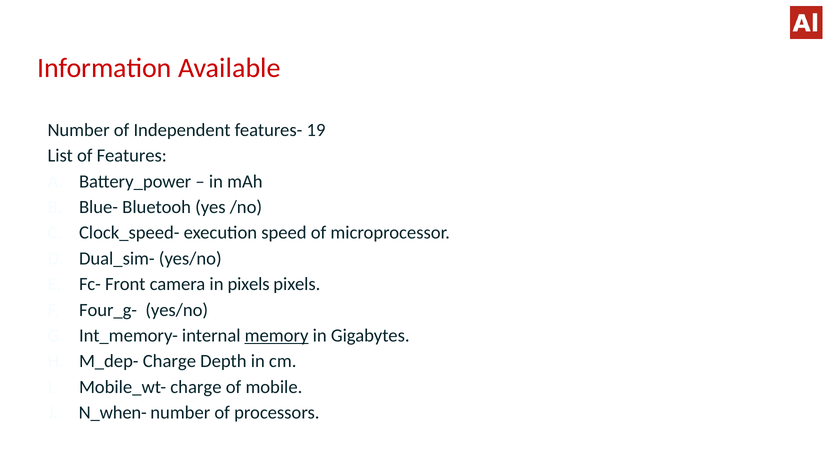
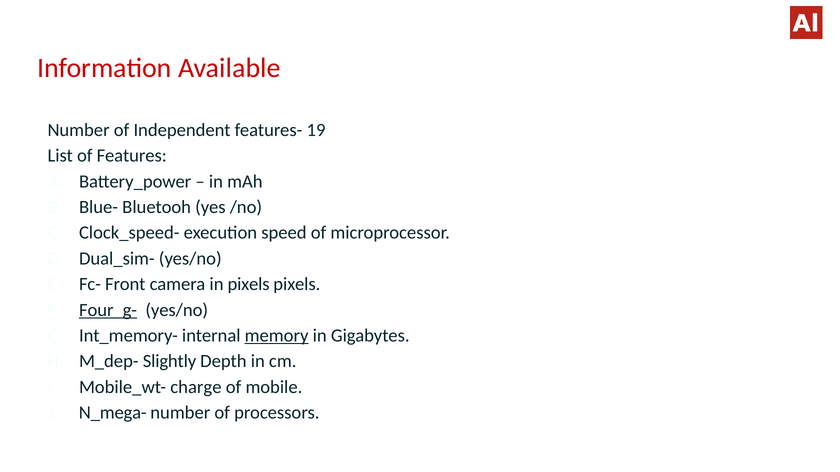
Four_g- underline: none -> present
M_dep- Charge: Charge -> Slightly
N_when-: N_when- -> N_mega-
